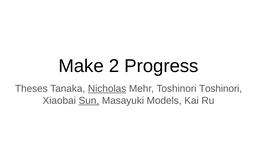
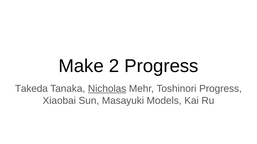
Theses: Theses -> Takeda
Toshinori Toshinori: Toshinori -> Progress
Sun underline: present -> none
